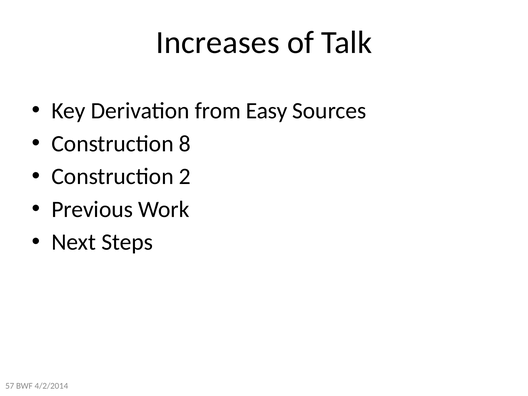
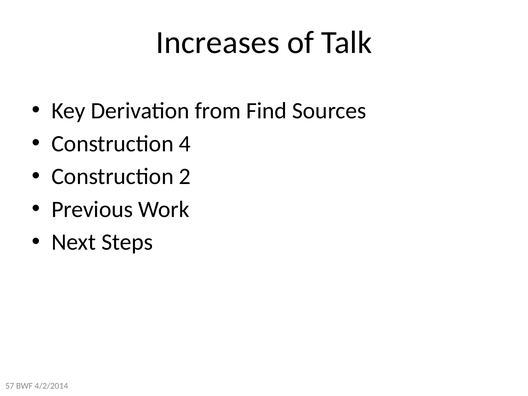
Easy: Easy -> Find
8: 8 -> 4
